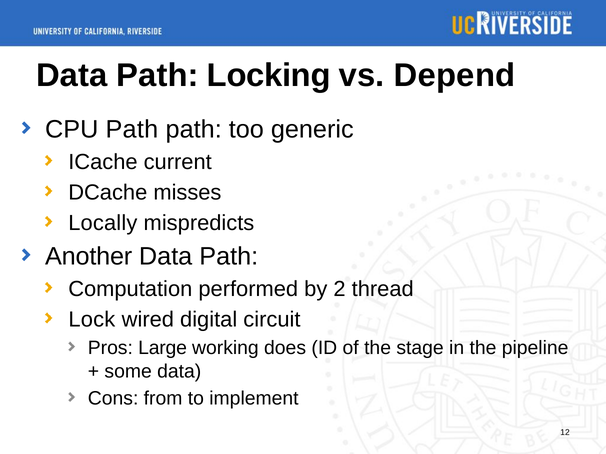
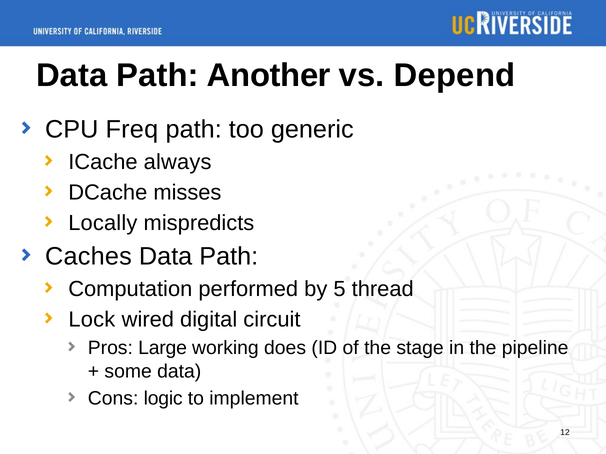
Locking: Locking -> Another
CPU Path: Path -> Freq
current: current -> always
Another: Another -> Caches
2: 2 -> 5
from: from -> logic
